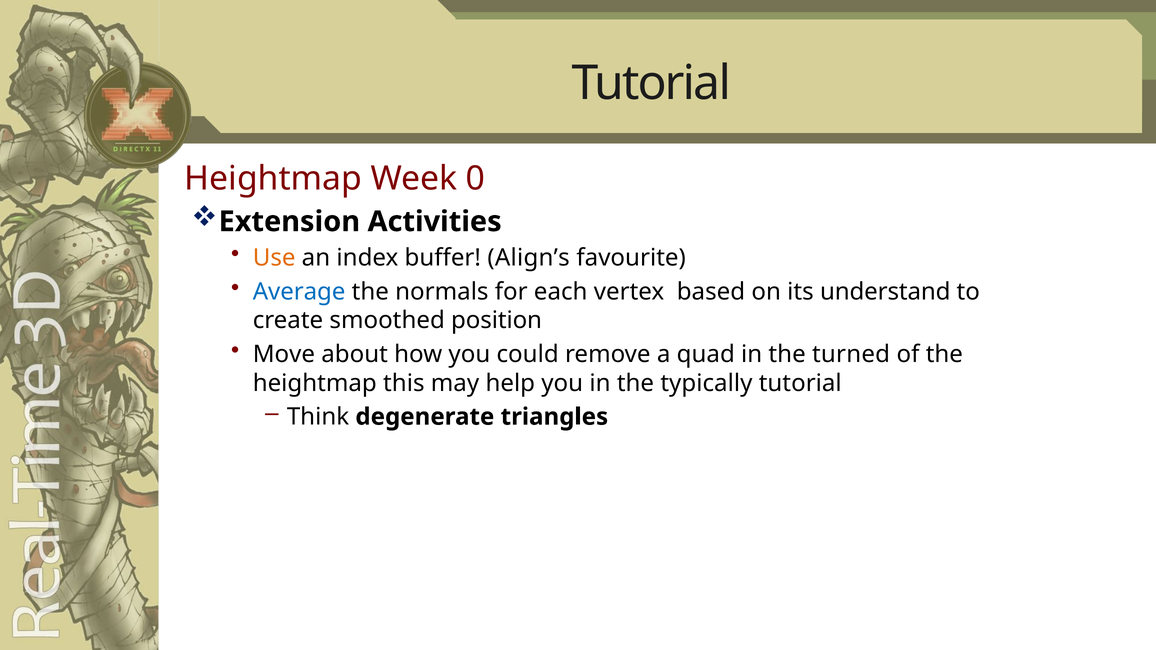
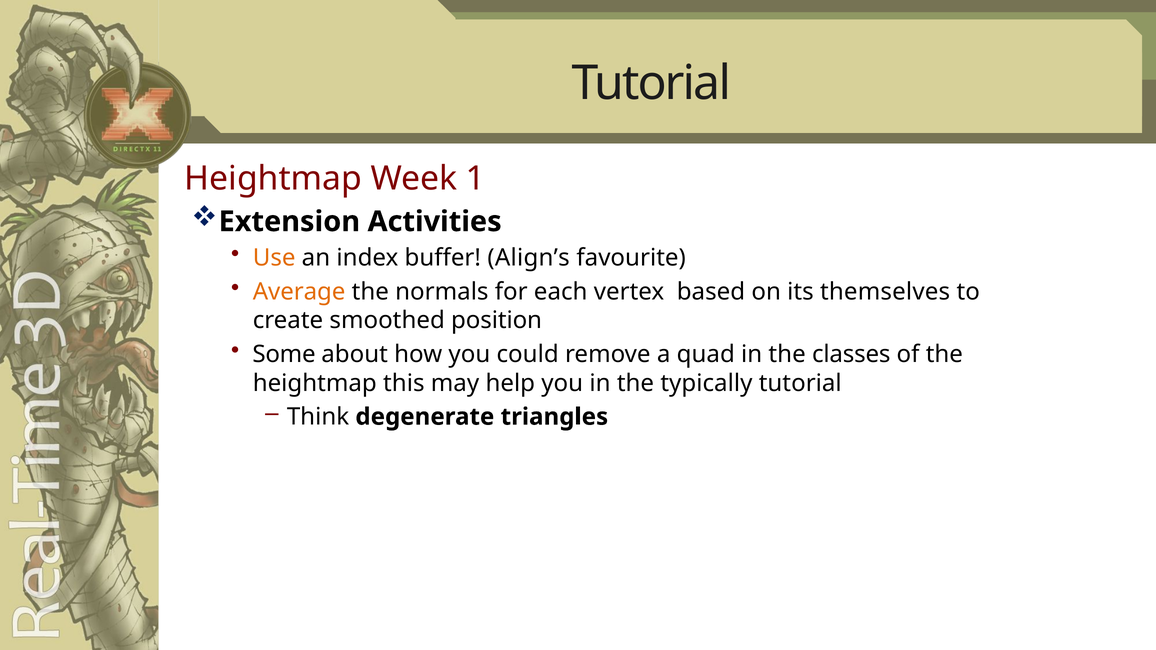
0: 0 -> 1
Average colour: blue -> orange
understand: understand -> themselves
Move: Move -> Some
turned: turned -> classes
